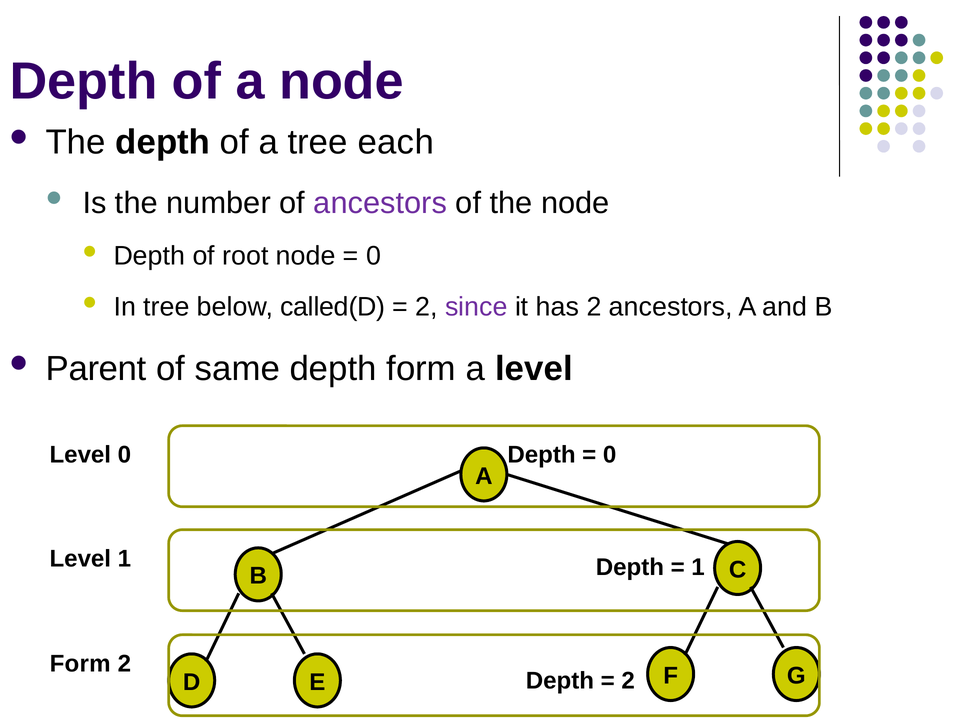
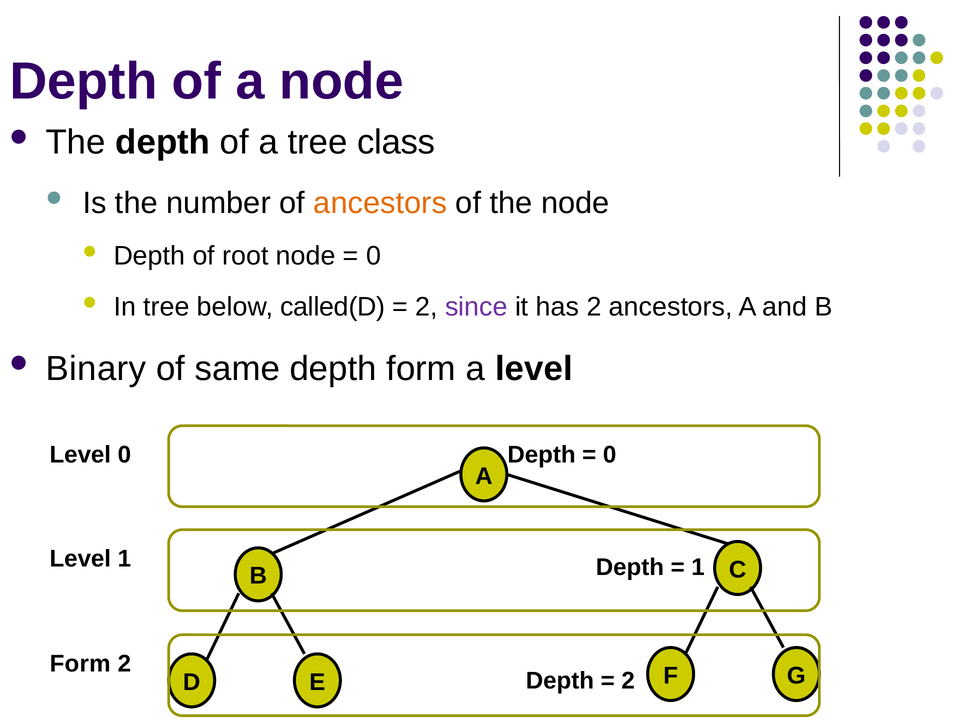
each: each -> class
ancestors at (380, 203) colour: purple -> orange
Parent: Parent -> Binary
